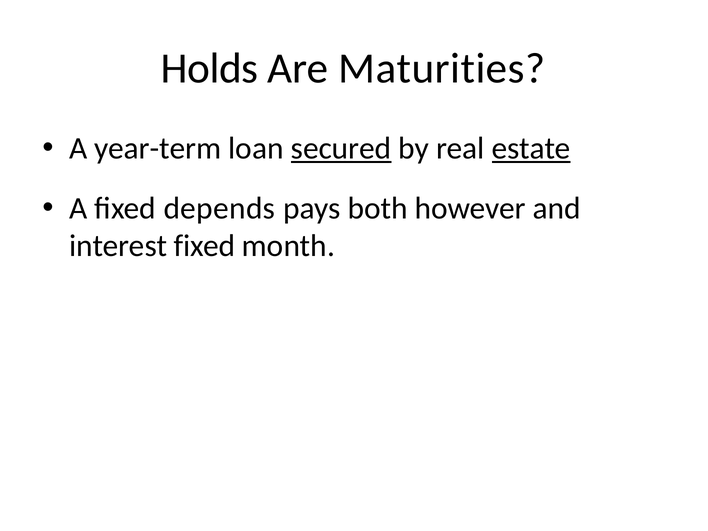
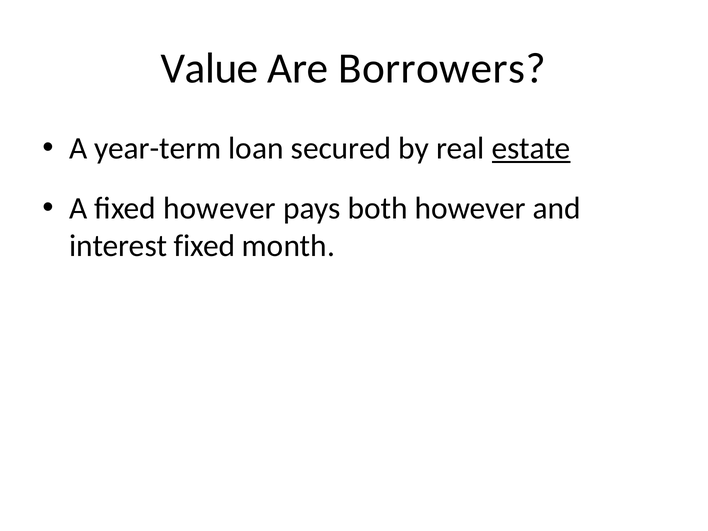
Holds: Holds -> Value
Maturities: Maturities -> Borrowers
secured underline: present -> none
fixed depends: depends -> however
